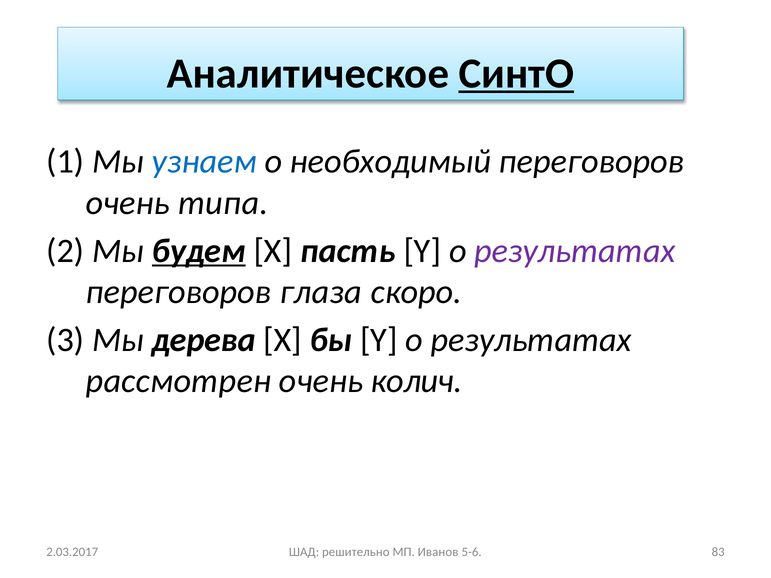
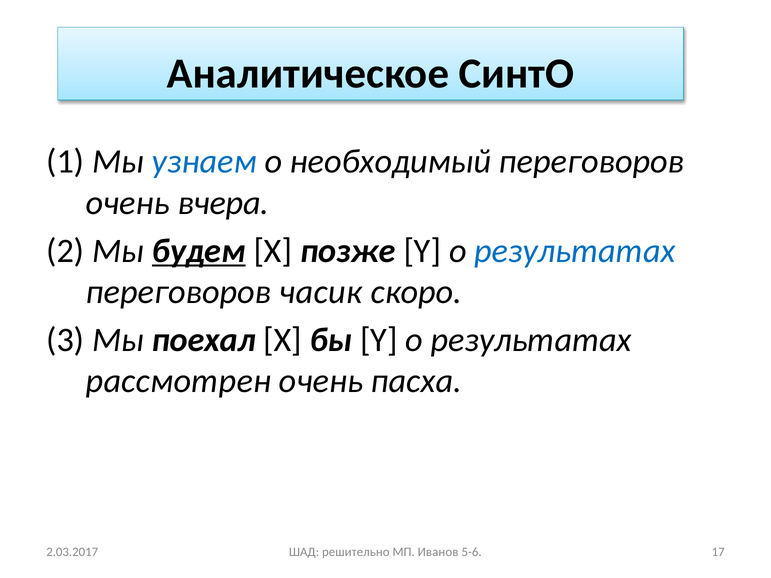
СинтО underline: present -> none
типа: типа -> вчера
пасть: пасть -> позже
результатах at (575, 251) colour: purple -> blue
глаза: глаза -> часик
дерева: дерева -> поехал
колич: колич -> пасха
83: 83 -> 17
